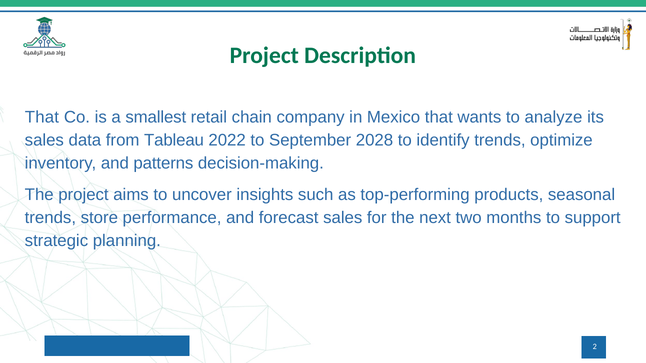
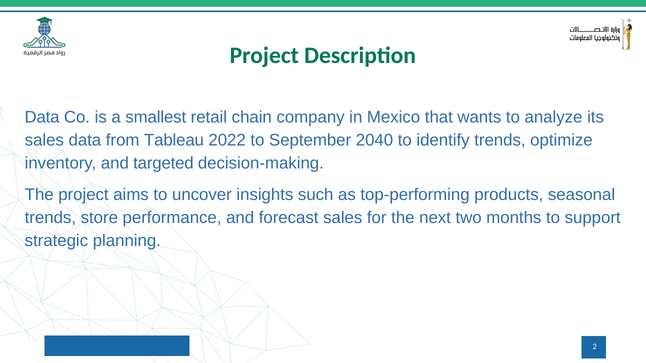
That at (42, 117): That -> Data
2028: 2028 -> 2040
patterns: patterns -> targeted
